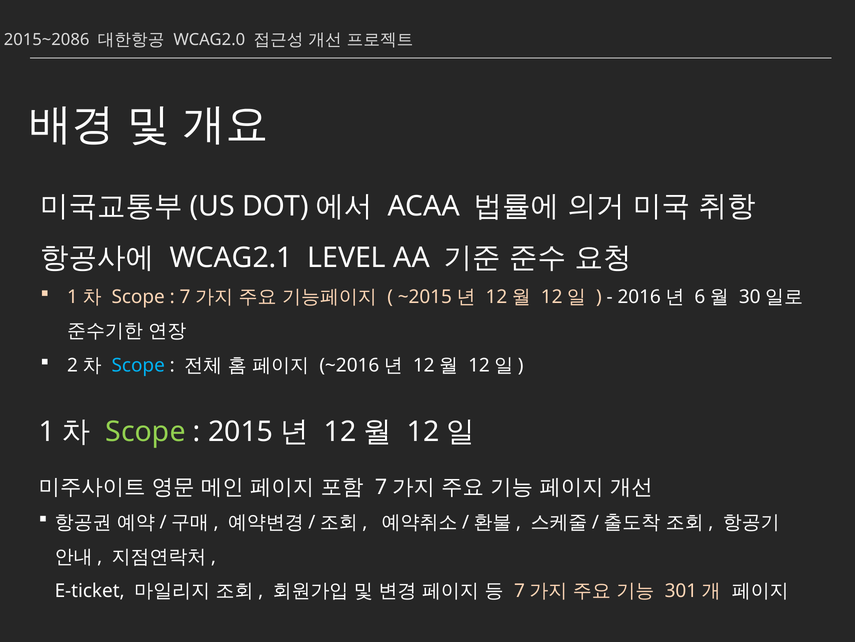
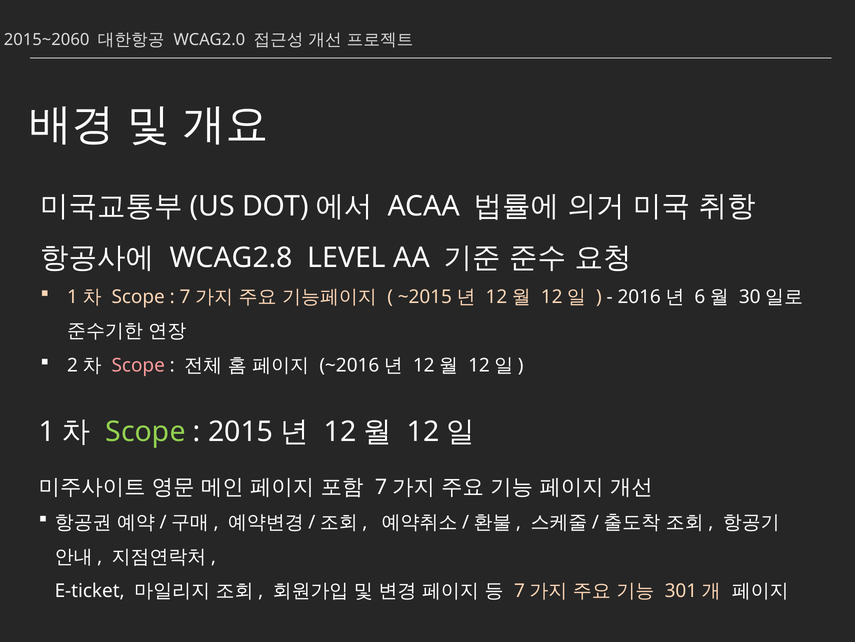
2015~2086: 2015~2086 -> 2015~2060
WCAG2.1: WCAG2.1 -> WCAG2.8
Scope at (138, 365) colour: light blue -> pink
